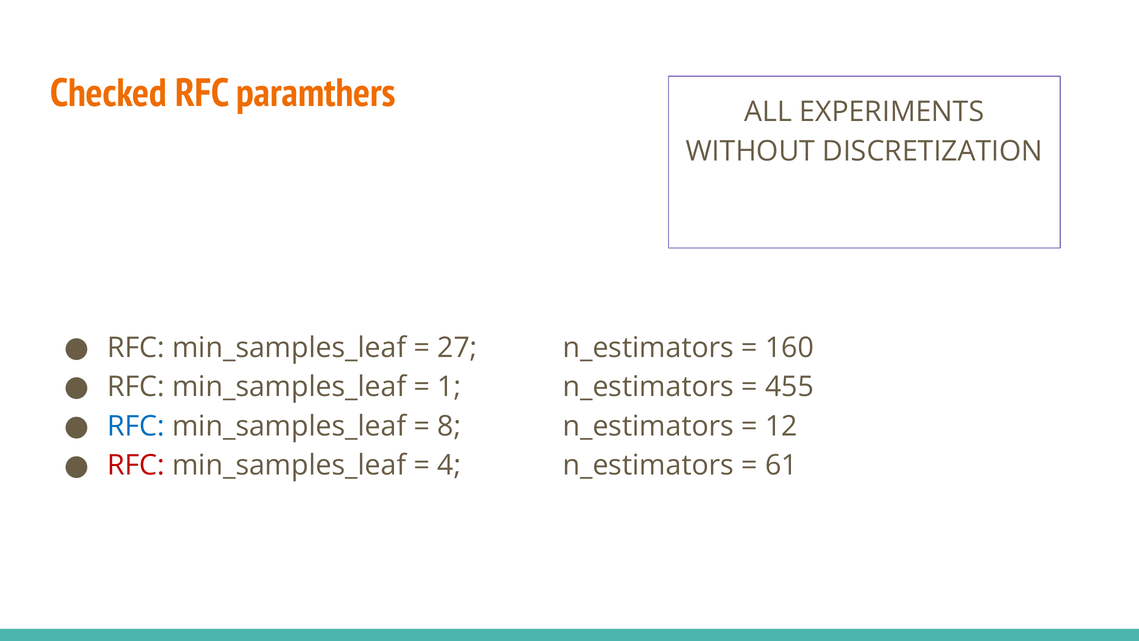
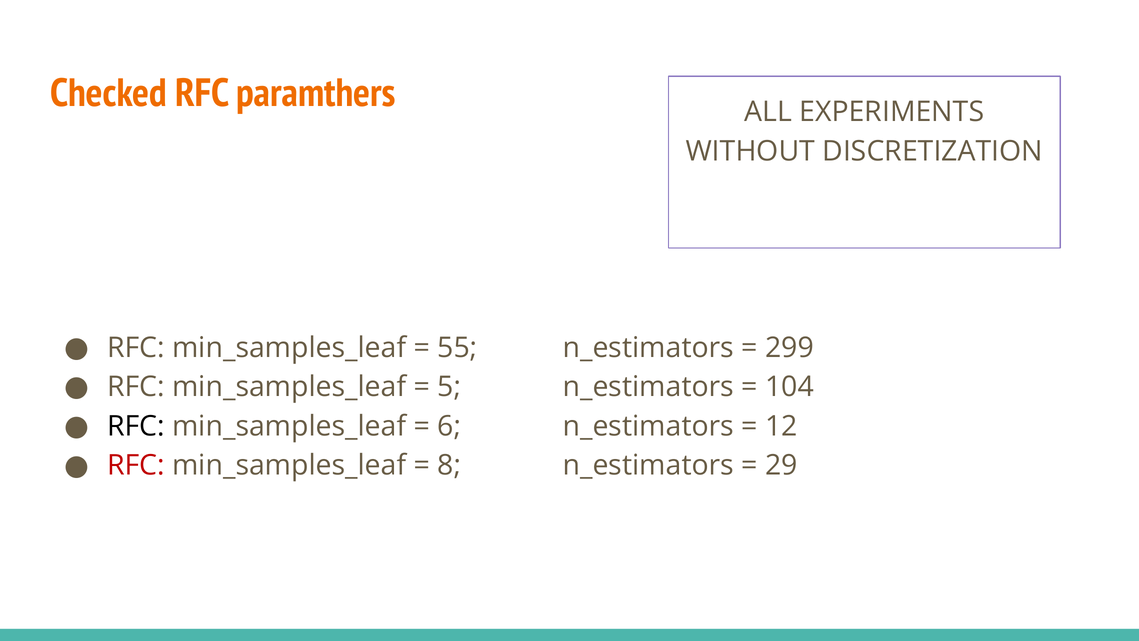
27: 27 -> 55
160: 160 -> 299
1: 1 -> 5
455: 455 -> 104
RFC at (136, 426) colour: blue -> black
8: 8 -> 6
4: 4 -> 8
61: 61 -> 29
